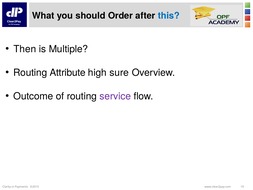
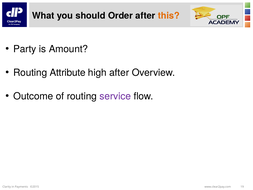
this colour: blue -> orange
Then: Then -> Party
Multiple: Multiple -> Amount
high sure: sure -> after
